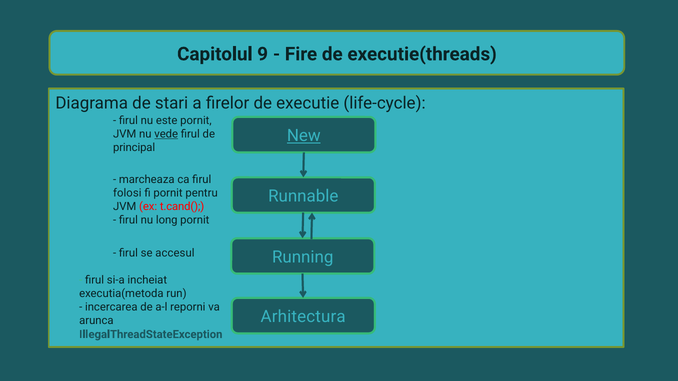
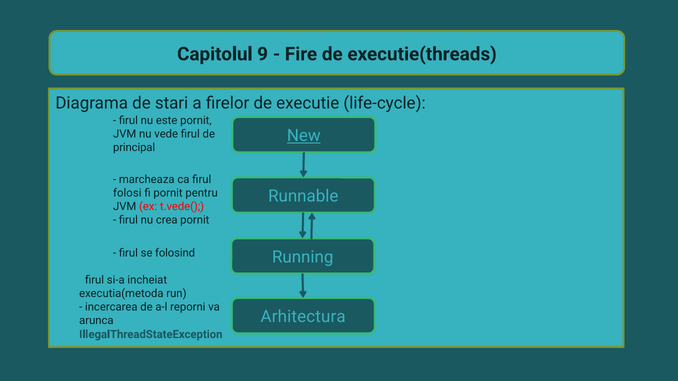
vede underline: present -> none
t.cand(: t.cand( -> t.vede(
long: long -> crea
accesul: accesul -> folosind
